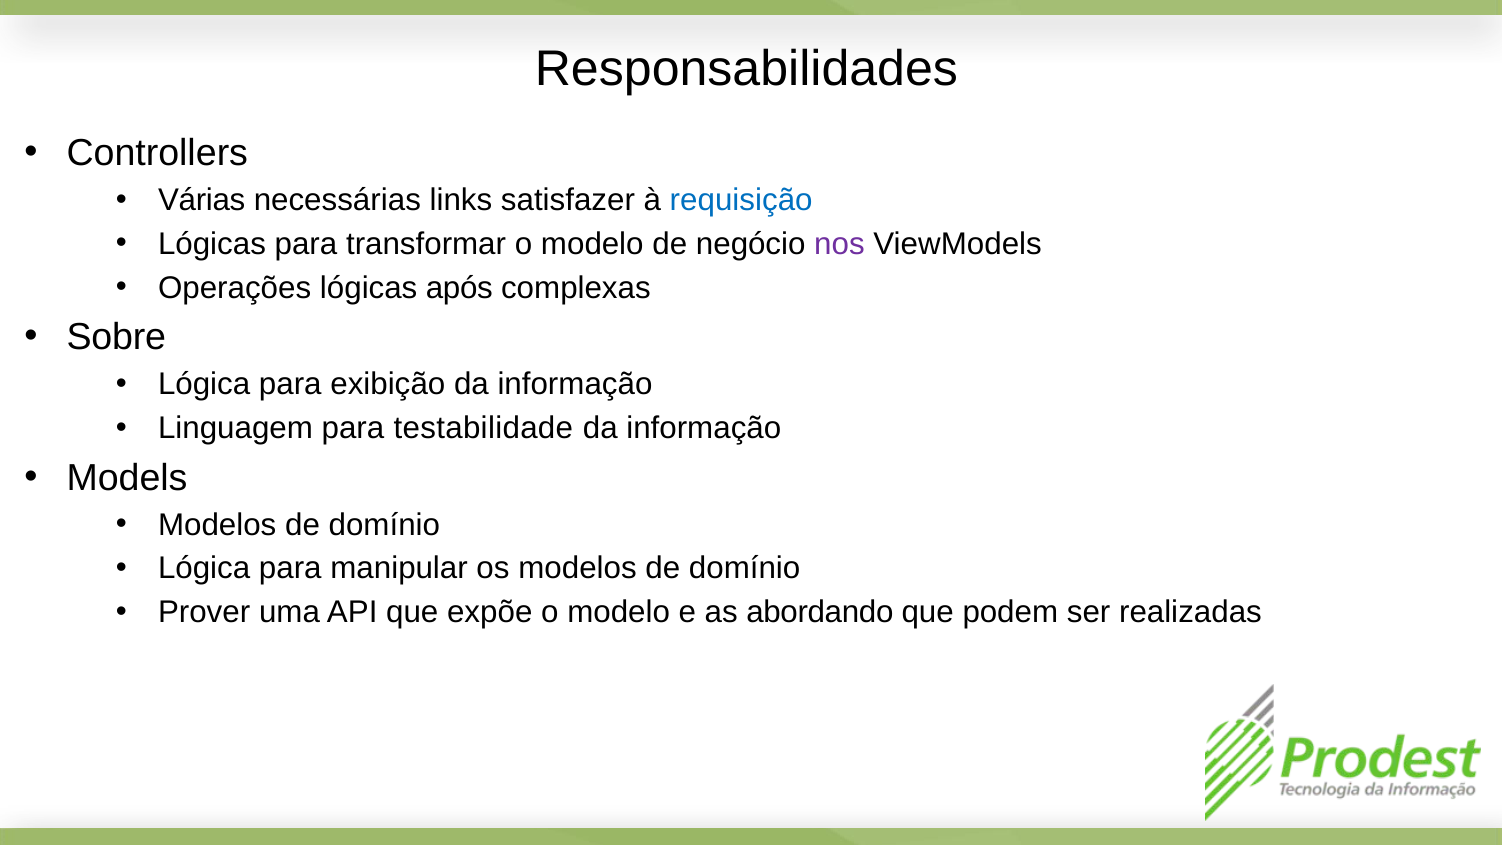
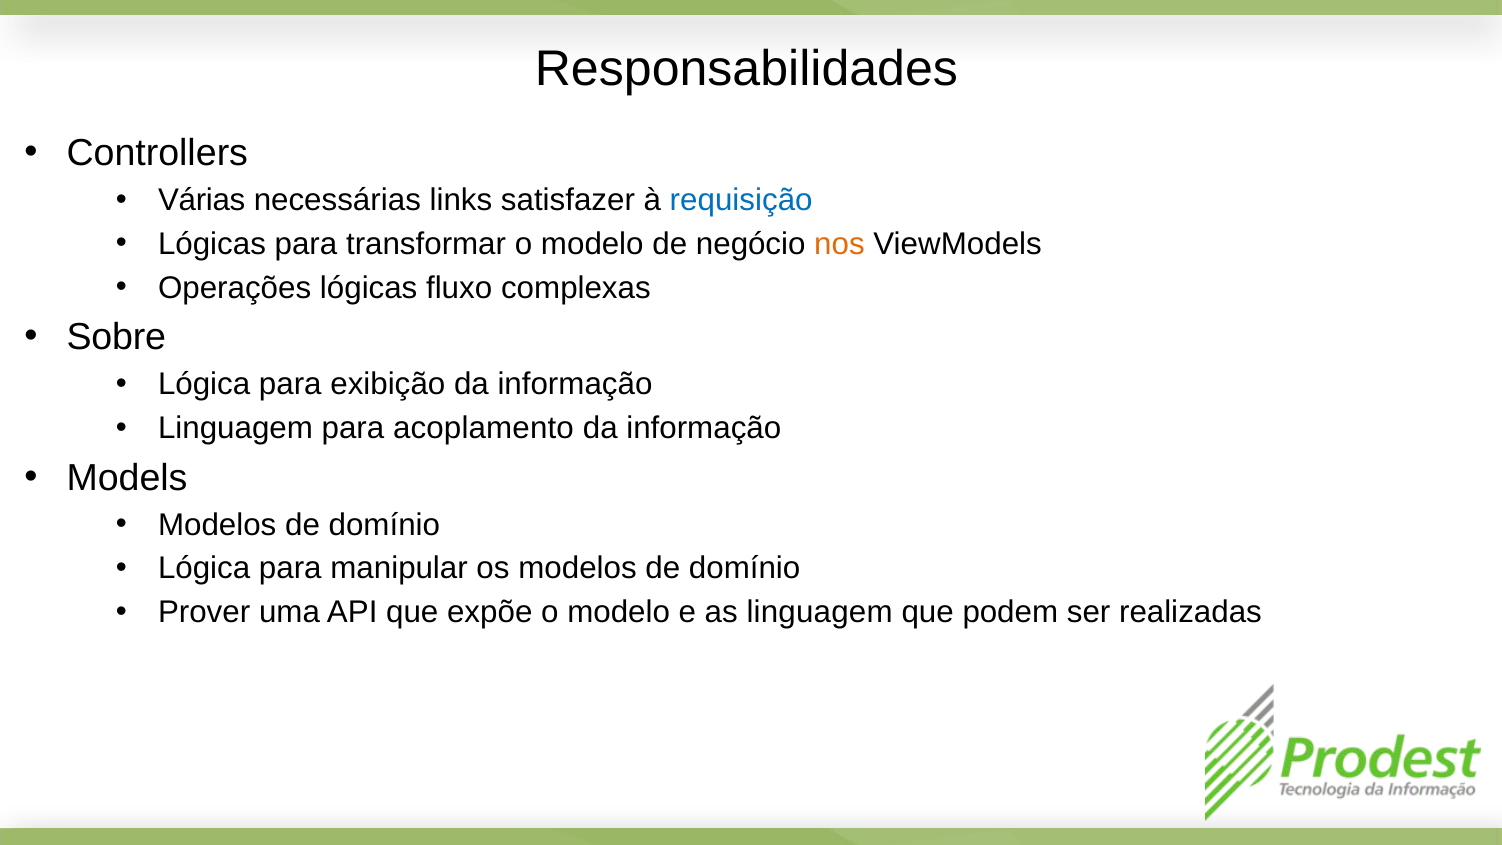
nos colour: purple -> orange
após: após -> fluxo
testabilidade: testabilidade -> acoplamento
as abordando: abordando -> linguagem
